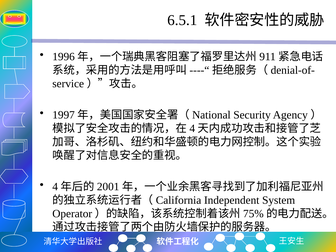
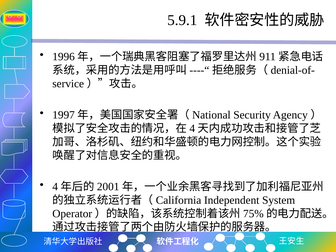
6.5.1: 6.5.1 -> 5.9.1
